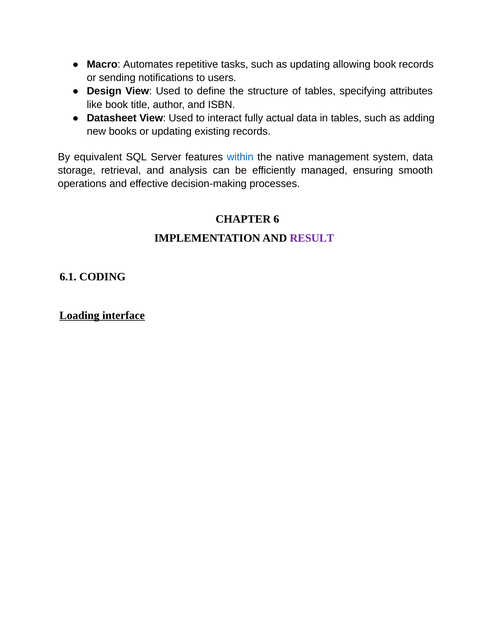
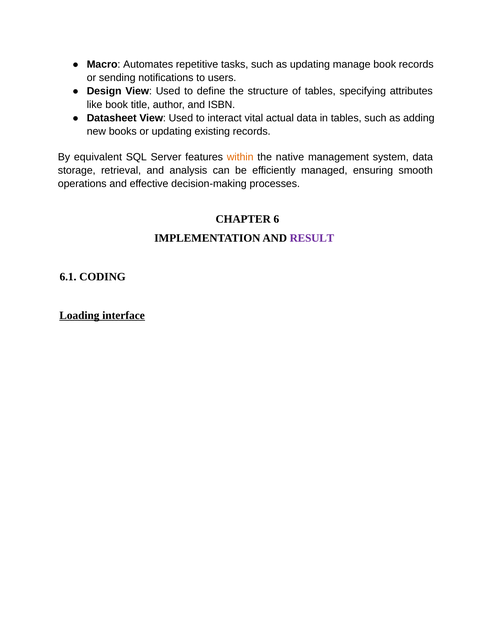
allowing: allowing -> manage
fully: fully -> vital
within colour: blue -> orange
